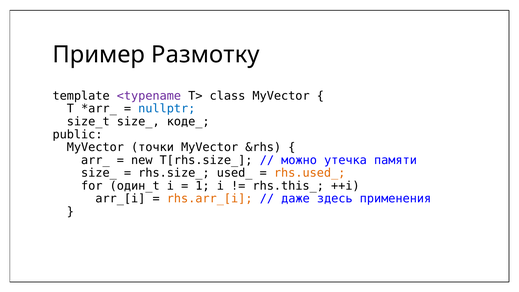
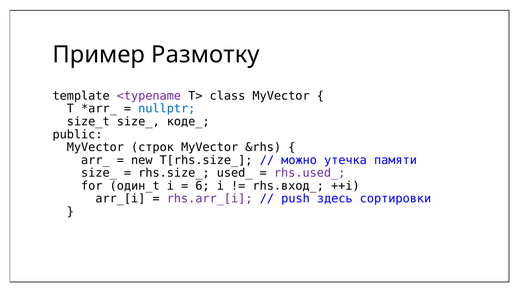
точки: точки -> строк
rhs.used_ colour: orange -> purple
1: 1 -> 6
rhs.this_: rhs.this_ -> rhs.вход_
rhs.arr_[i colour: orange -> purple
даже: даже -> push
применения: применения -> сортировки
